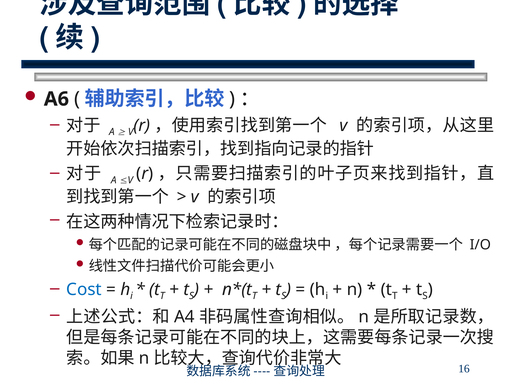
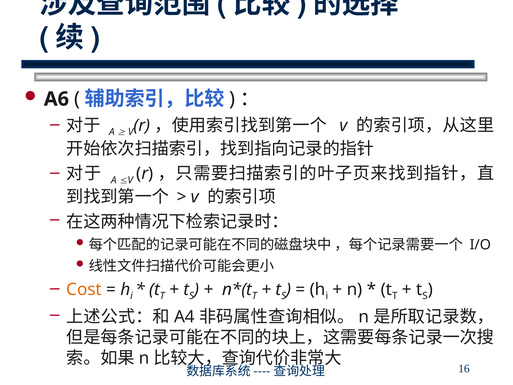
Cost colour: blue -> orange
